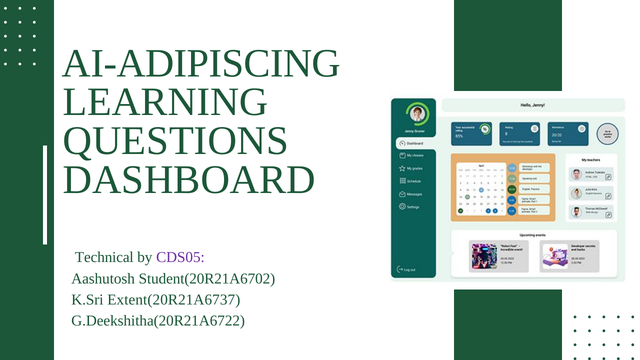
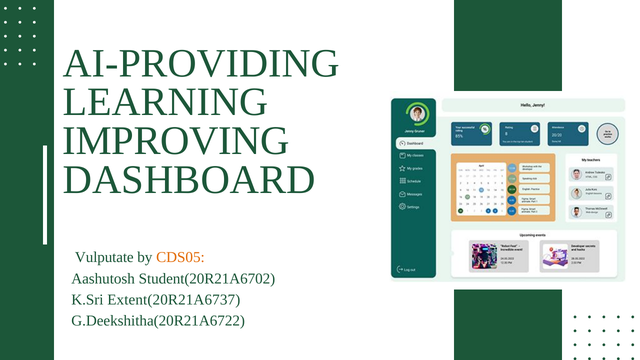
AI-ADIPISCING: AI-ADIPISCING -> AI-PROVIDING
QUESTIONS: QUESTIONS -> IMPROVING
Technical: Technical -> Vulputate
CDS05 colour: purple -> orange
